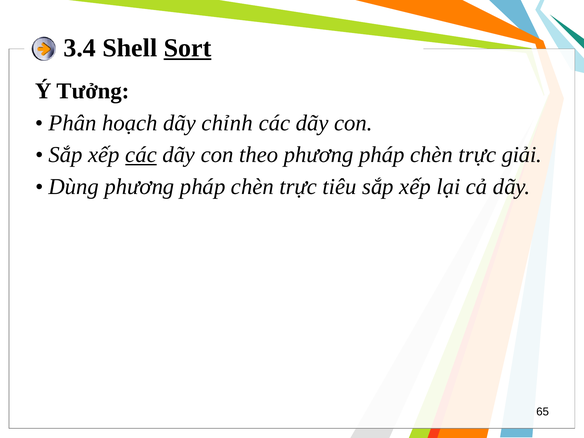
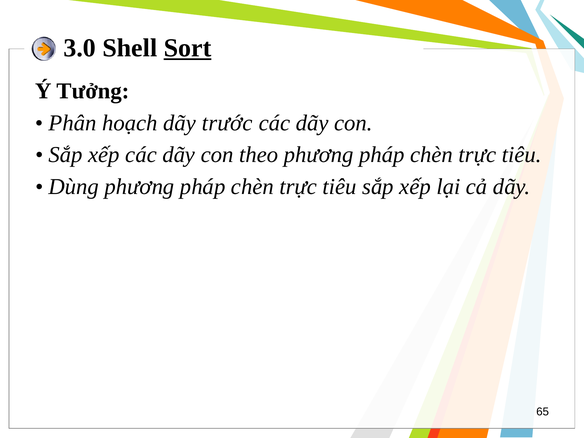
3.4: 3.4 -> 3.0
chỉnh: chỉnh -> trước
các at (141, 155) underline: present -> none
giải at (522, 155): giải -> tiêu
